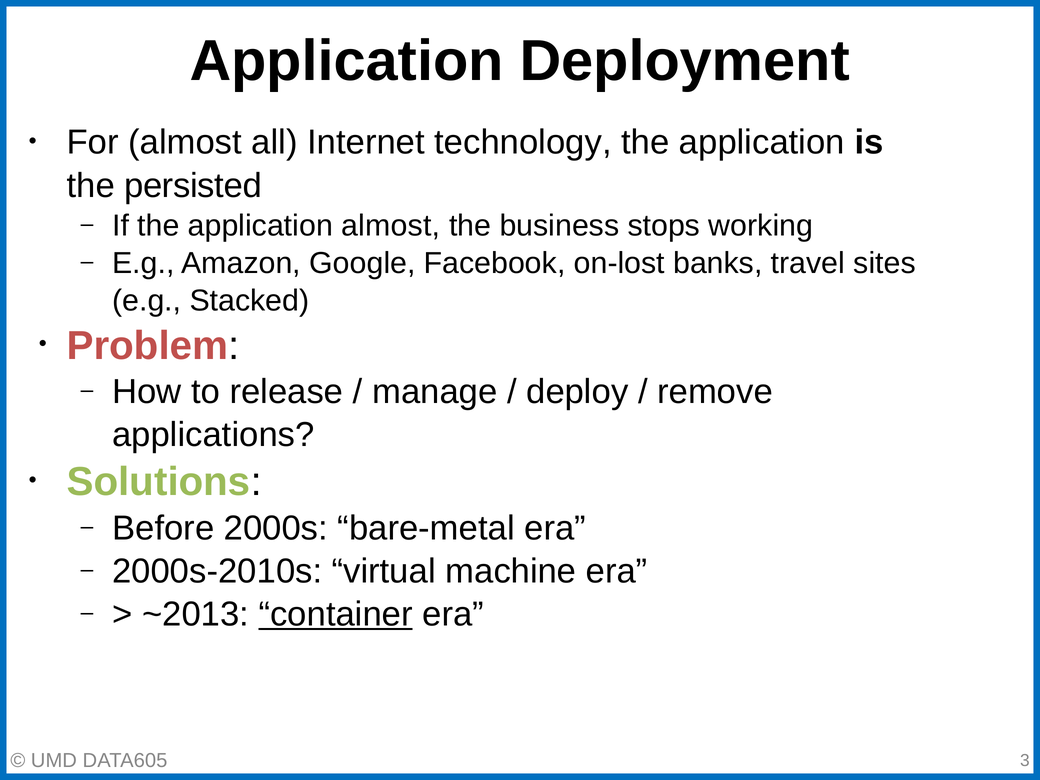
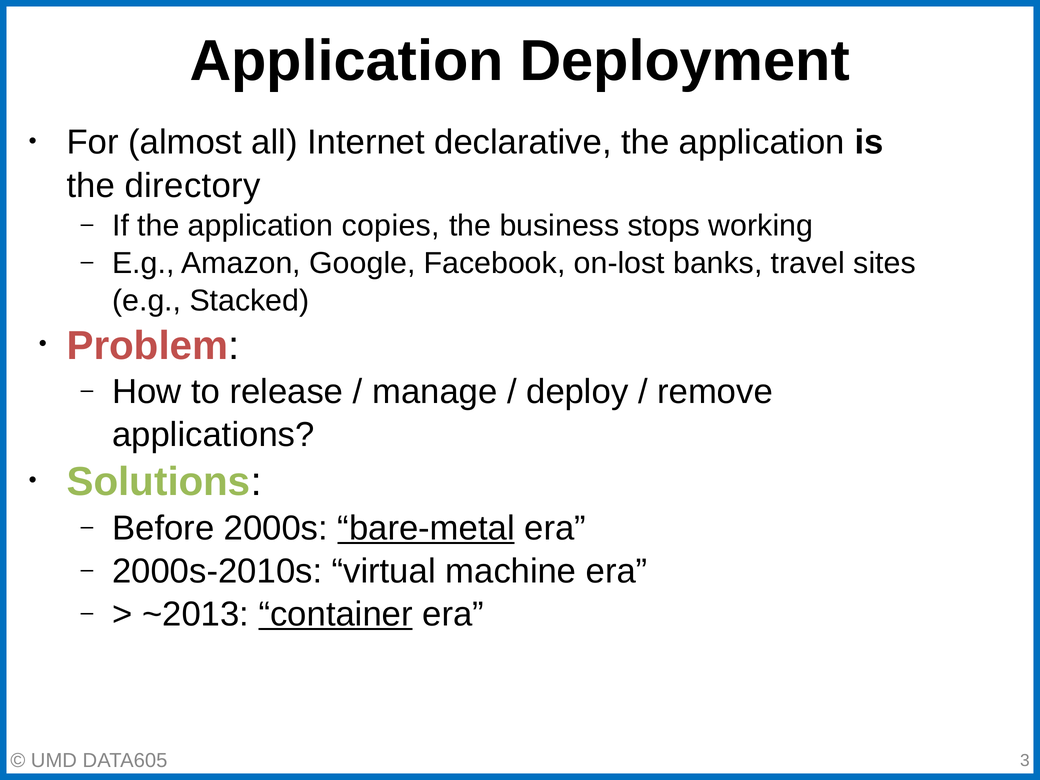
technology: technology -> declarative
persisted: persisted -> directory
application almost: almost -> copies
bare-metal underline: none -> present
